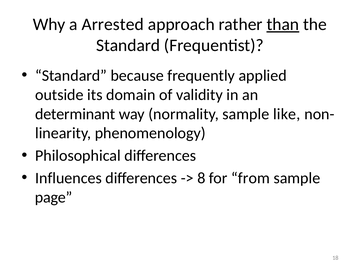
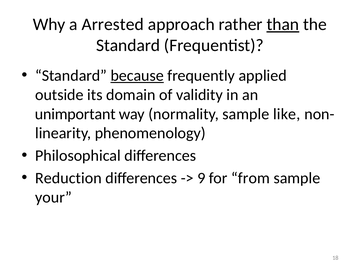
because underline: none -> present
determinant: determinant -> unimportant
Influences: Influences -> Reduction
8: 8 -> 9
page: page -> your
